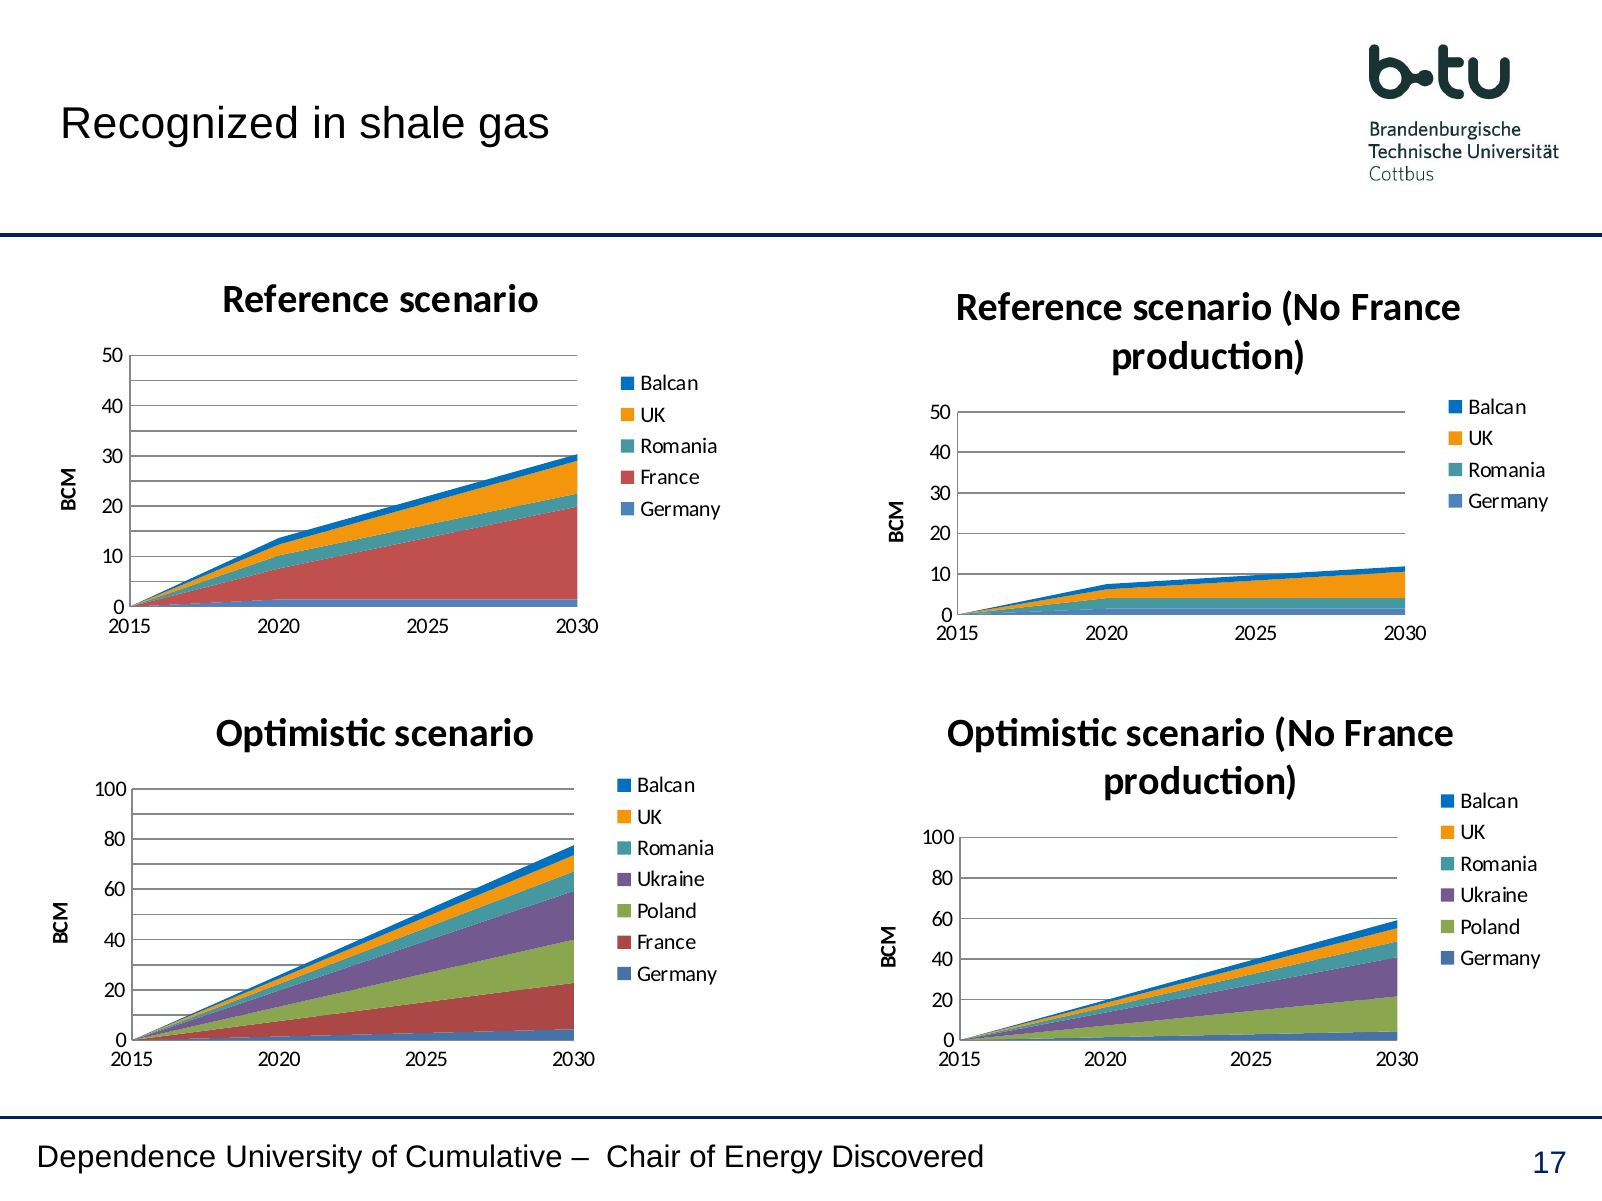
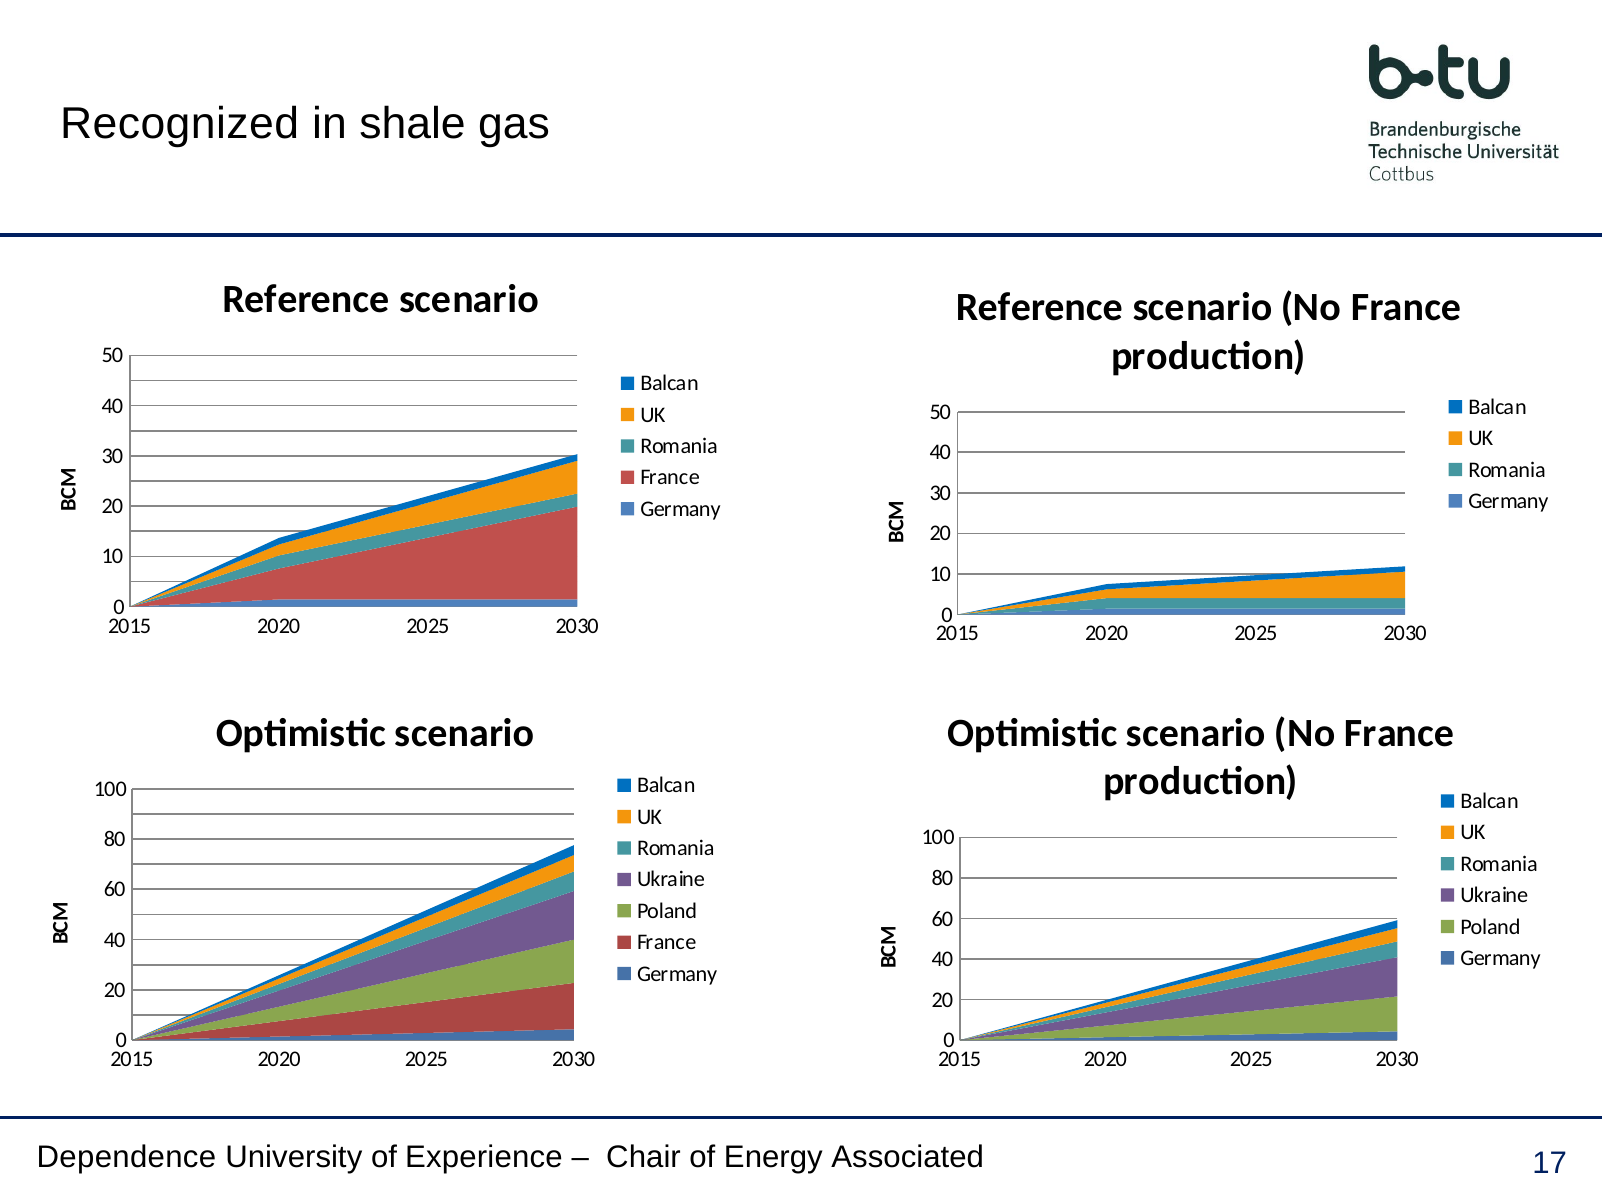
Cumulative: Cumulative -> Experience
Discovered: Discovered -> Associated
